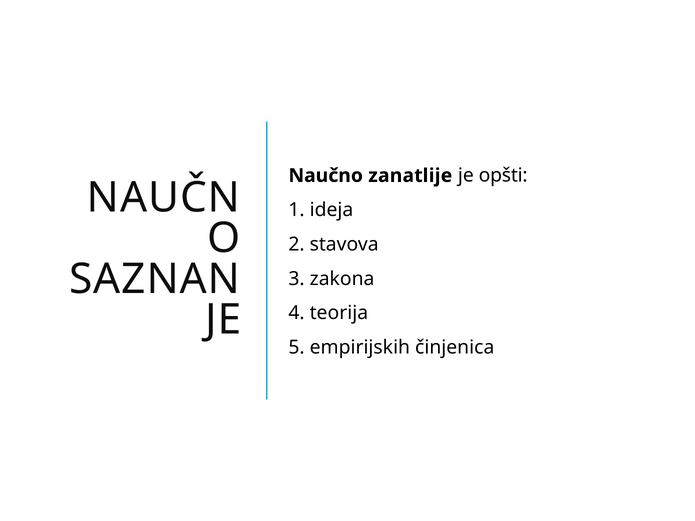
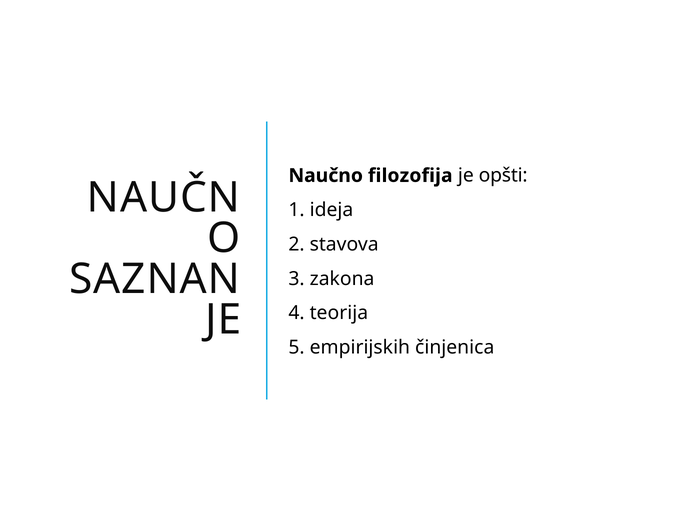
zanatlije: zanatlije -> filozofija
